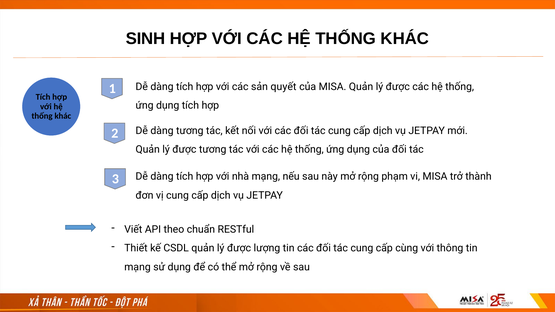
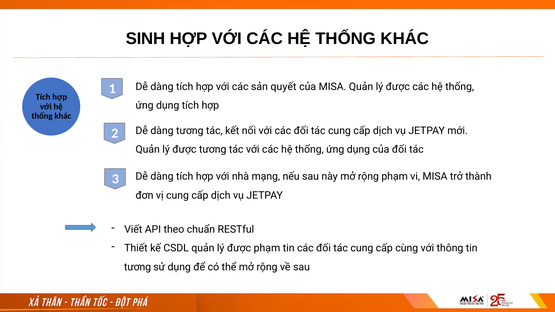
được lượng: lượng -> phạm
mạng at (137, 267): mạng -> tương
